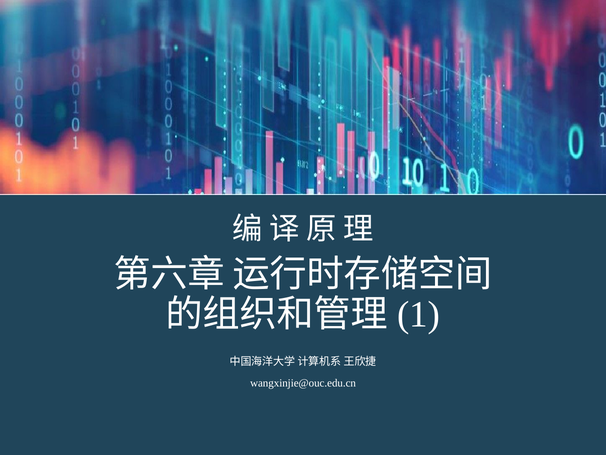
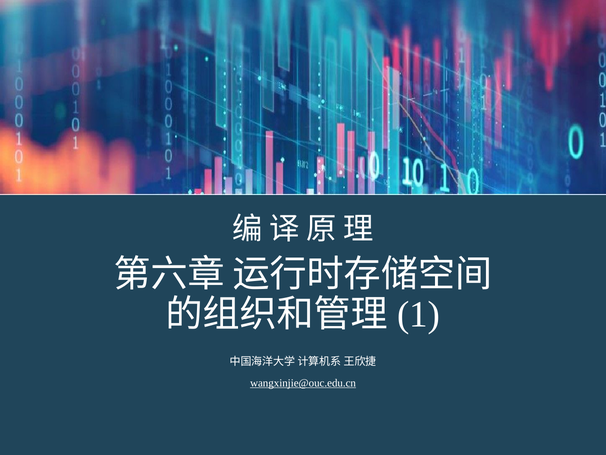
wangxinjie@ouc.edu.cn underline: none -> present
